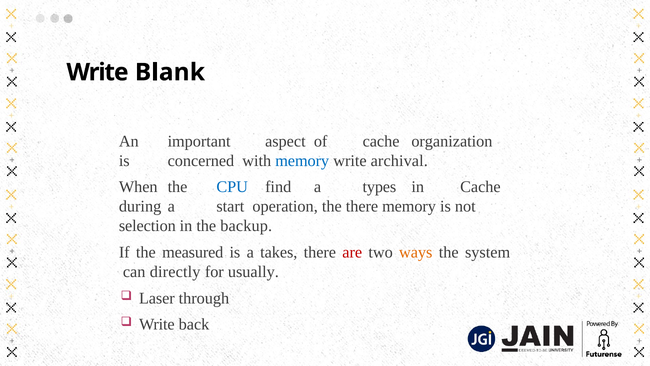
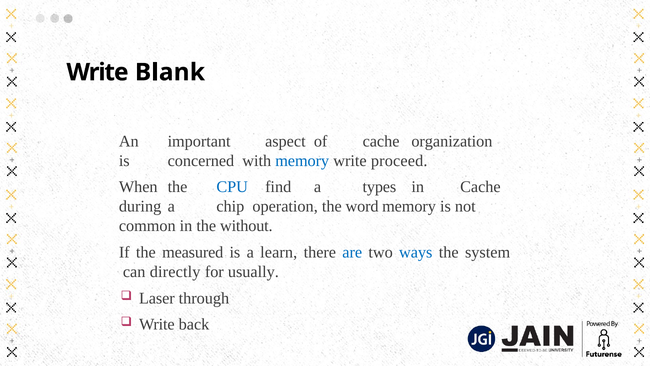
archival: archival -> proceed
start: start -> chip
the there: there -> word
selection: selection -> common
backup: backup -> without
takes: takes -> learn
are colour: red -> blue
ways colour: orange -> blue
